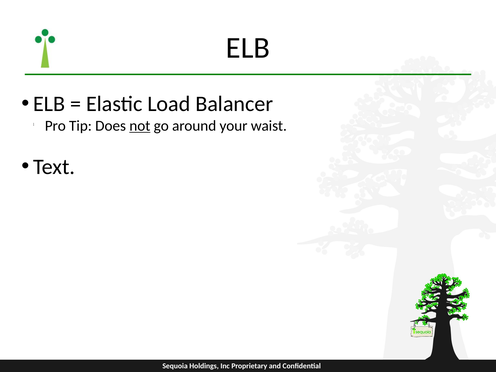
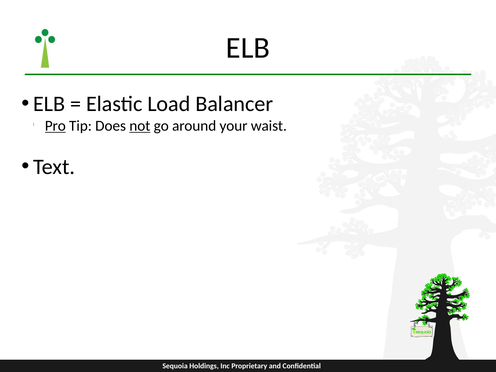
Pro underline: none -> present
